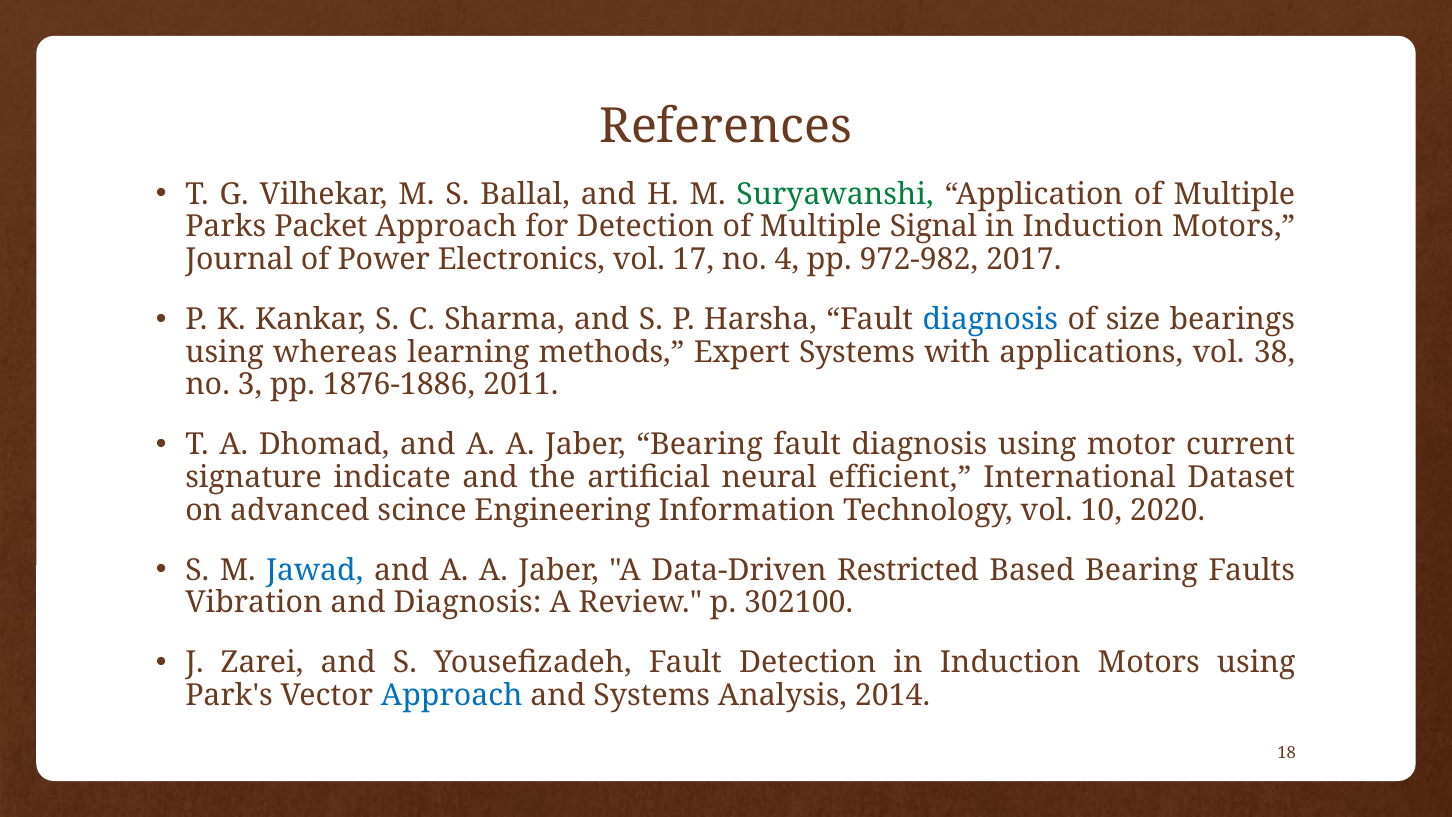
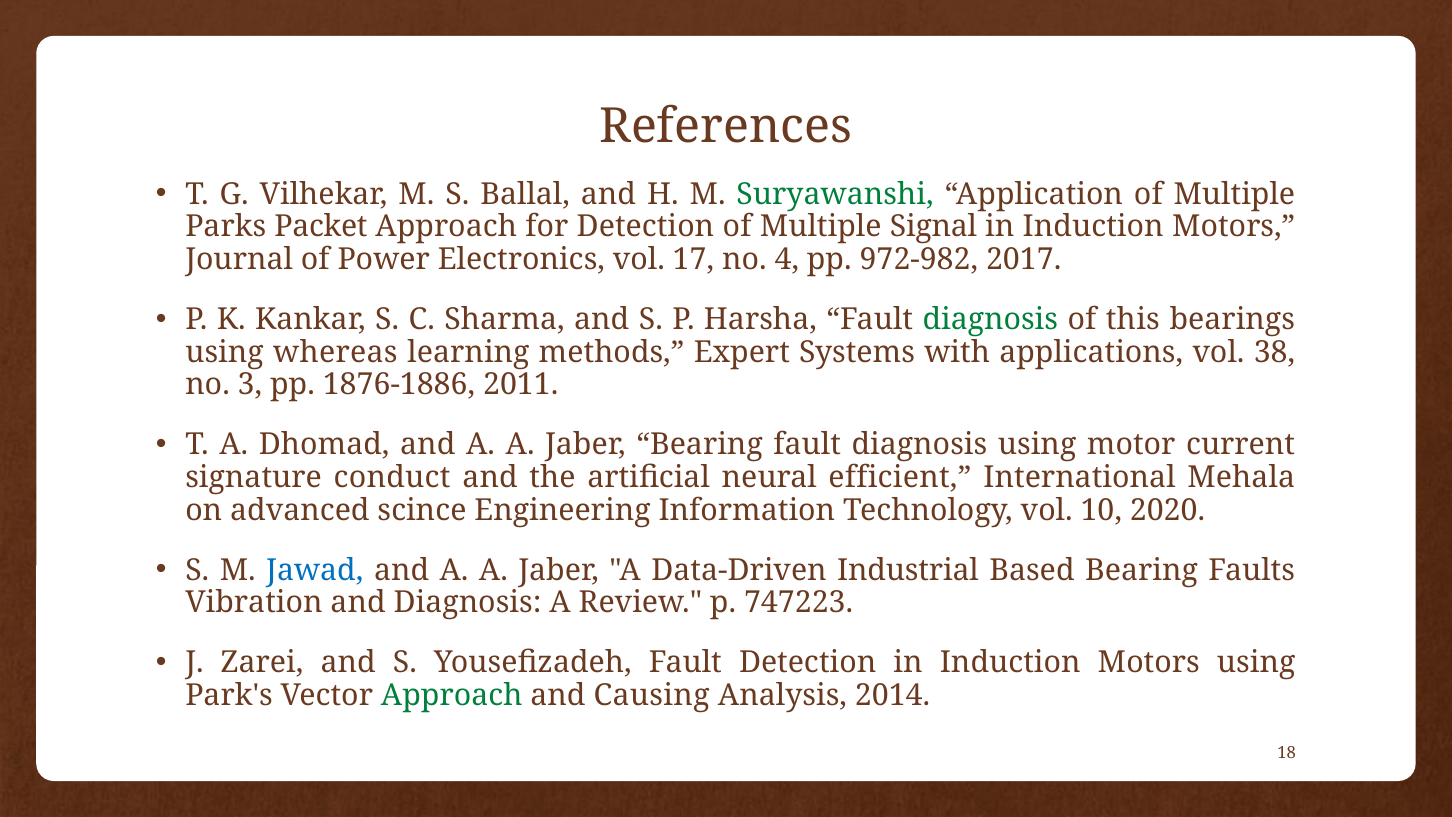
diagnosis at (990, 319) colour: blue -> green
size: size -> this
indicate: indicate -> conduct
Dataset: Dataset -> Mehala
Restricted: Restricted -> Industrial
302100: 302100 -> 747223
Approach at (452, 696) colour: blue -> green
and Systems: Systems -> Causing
